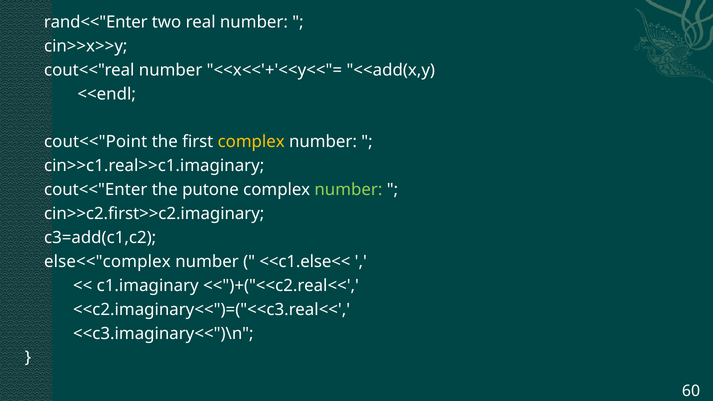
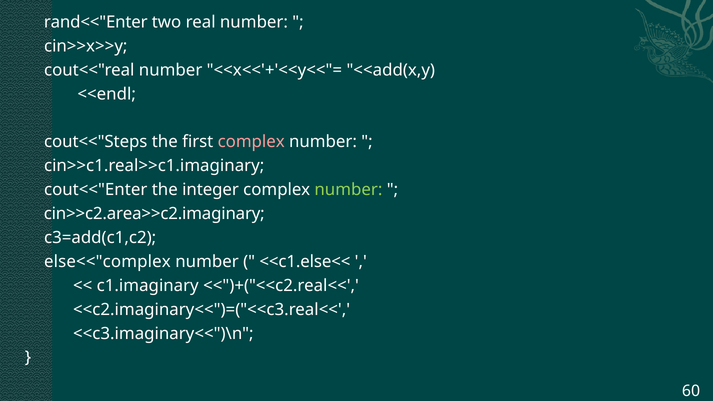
cout<<"Point: cout<<"Point -> cout<<"Steps
complex at (251, 142) colour: yellow -> pink
putone: putone -> integer
cin>>c2.first>>c2.imaginary: cin>>c2.first>>c2.imaginary -> cin>>c2.area>>c2.imaginary
